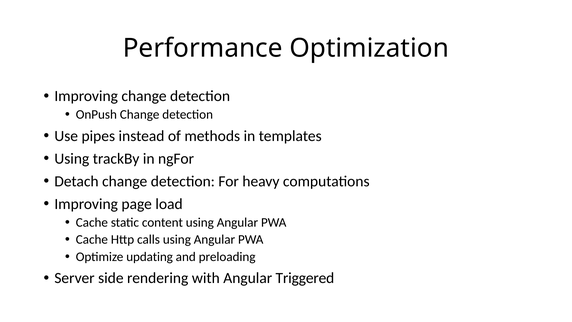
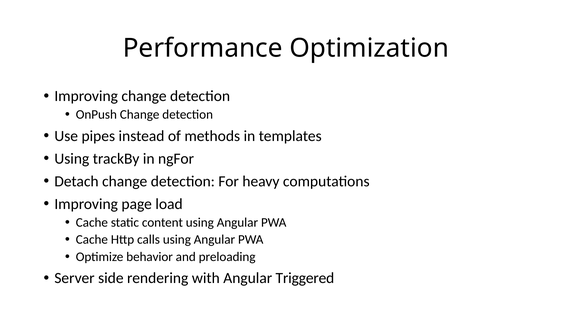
updating: updating -> behavior
